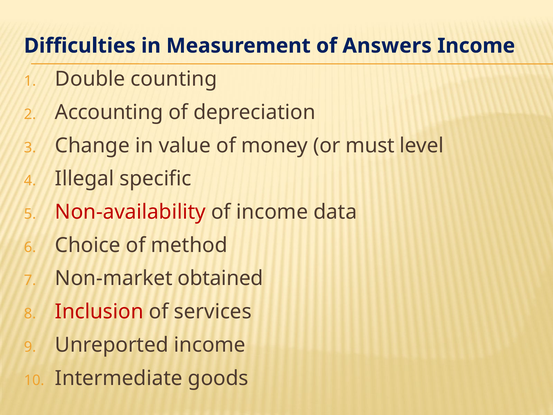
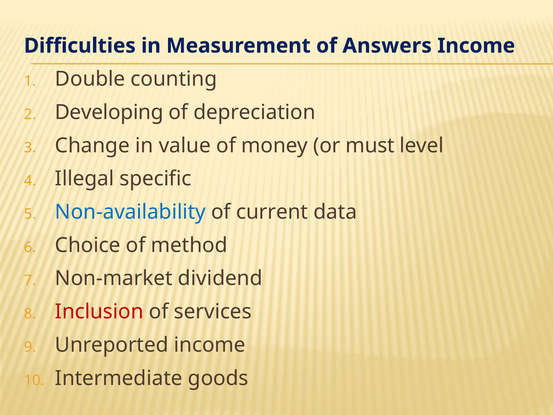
Accounting: Accounting -> Developing
Non-availability colour: red -> blue
of income: income -> current
obtained: obtained -> dividend
